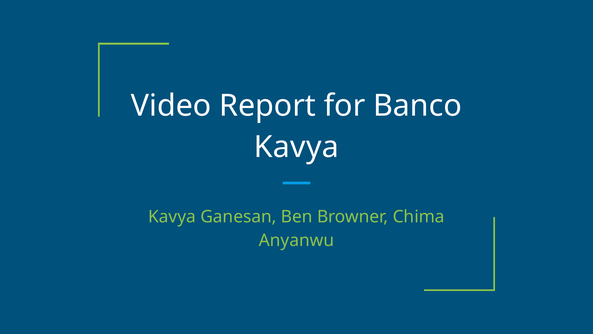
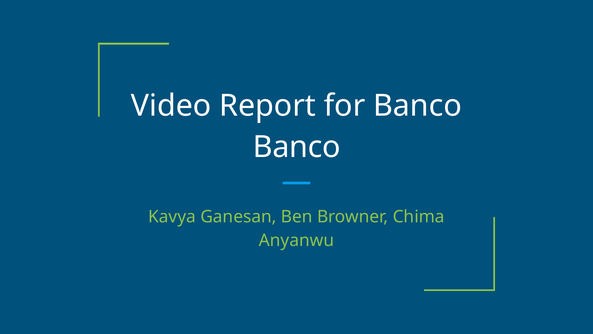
Kavya at (296, 147): Kavya -> Banco
